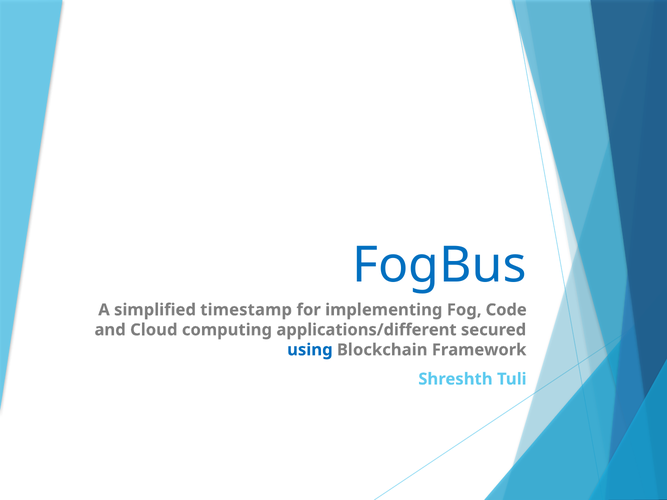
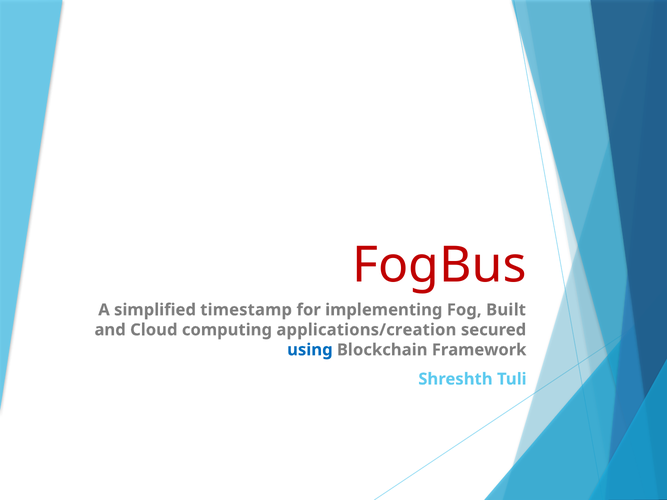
FogBus colour: blue -> red
Code: Code -> Built
applications/different: applications/different -> applications/creation
